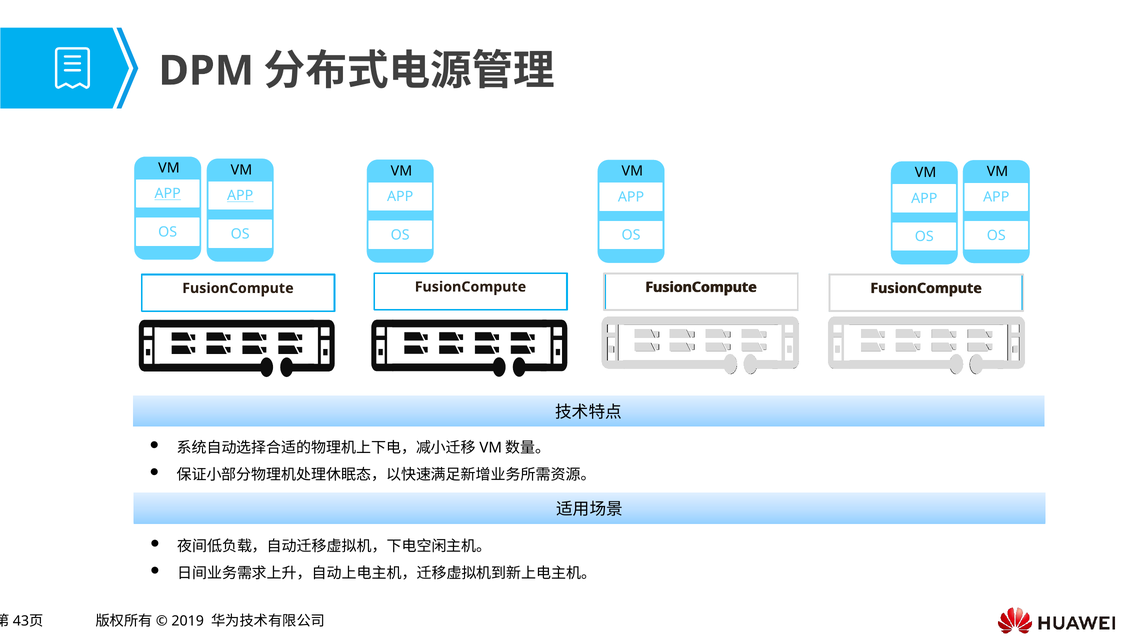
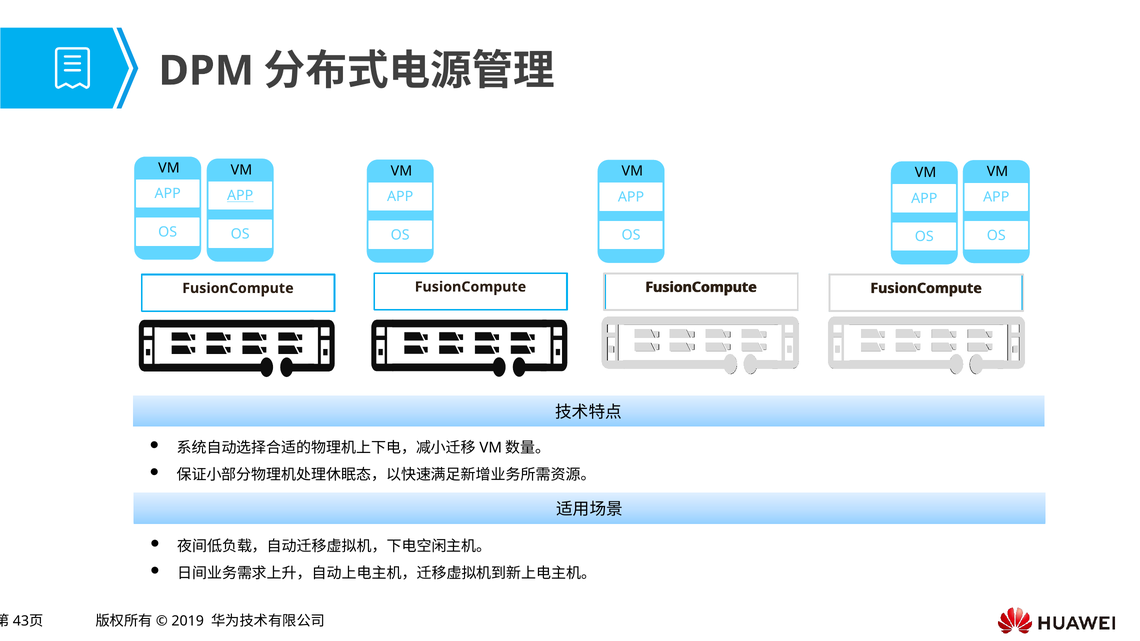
APP at (168, 194) underline: present -> none
